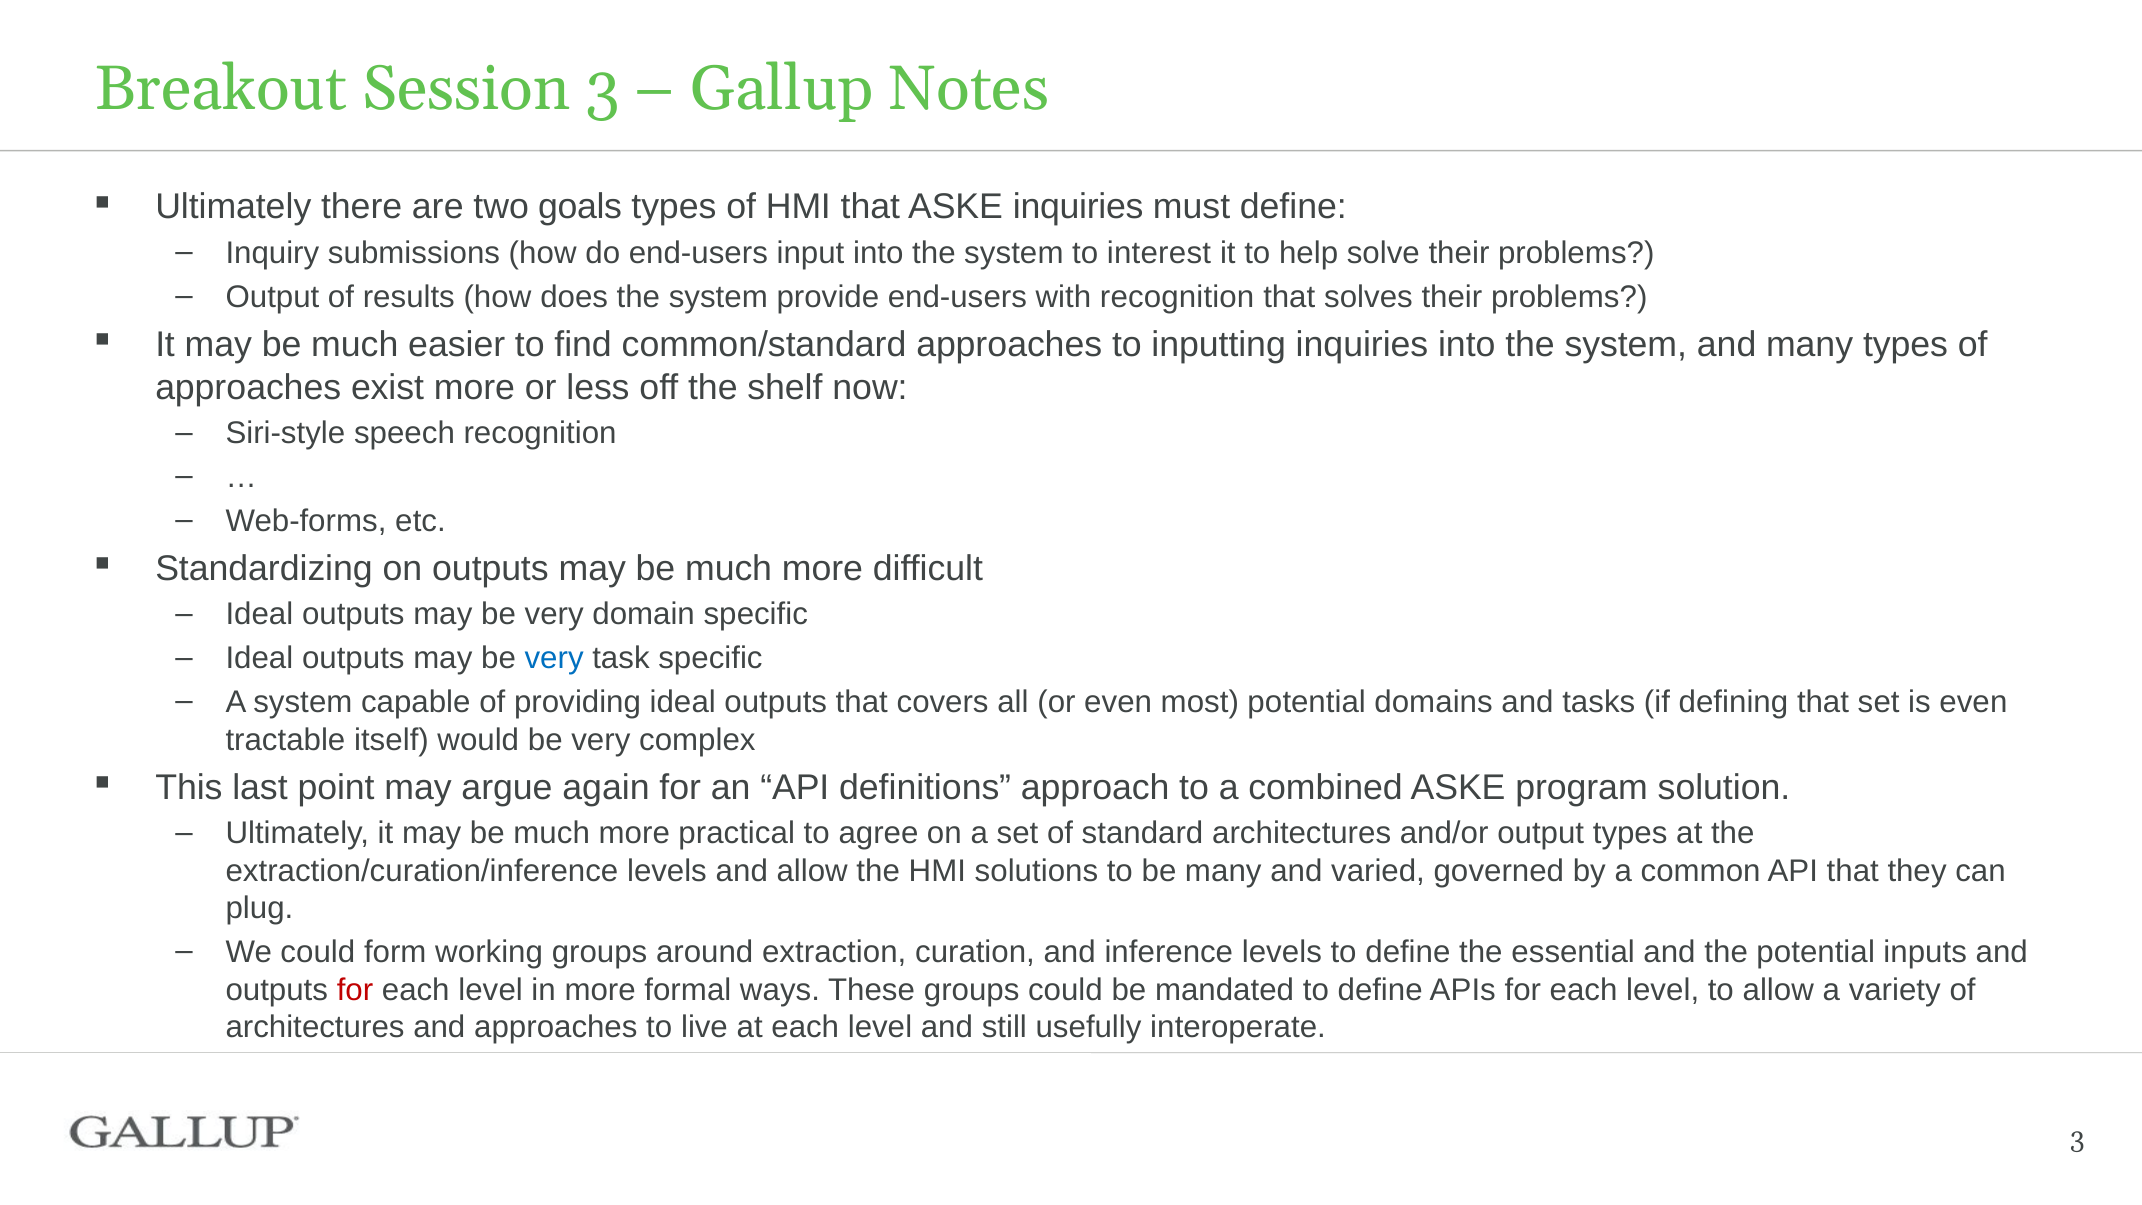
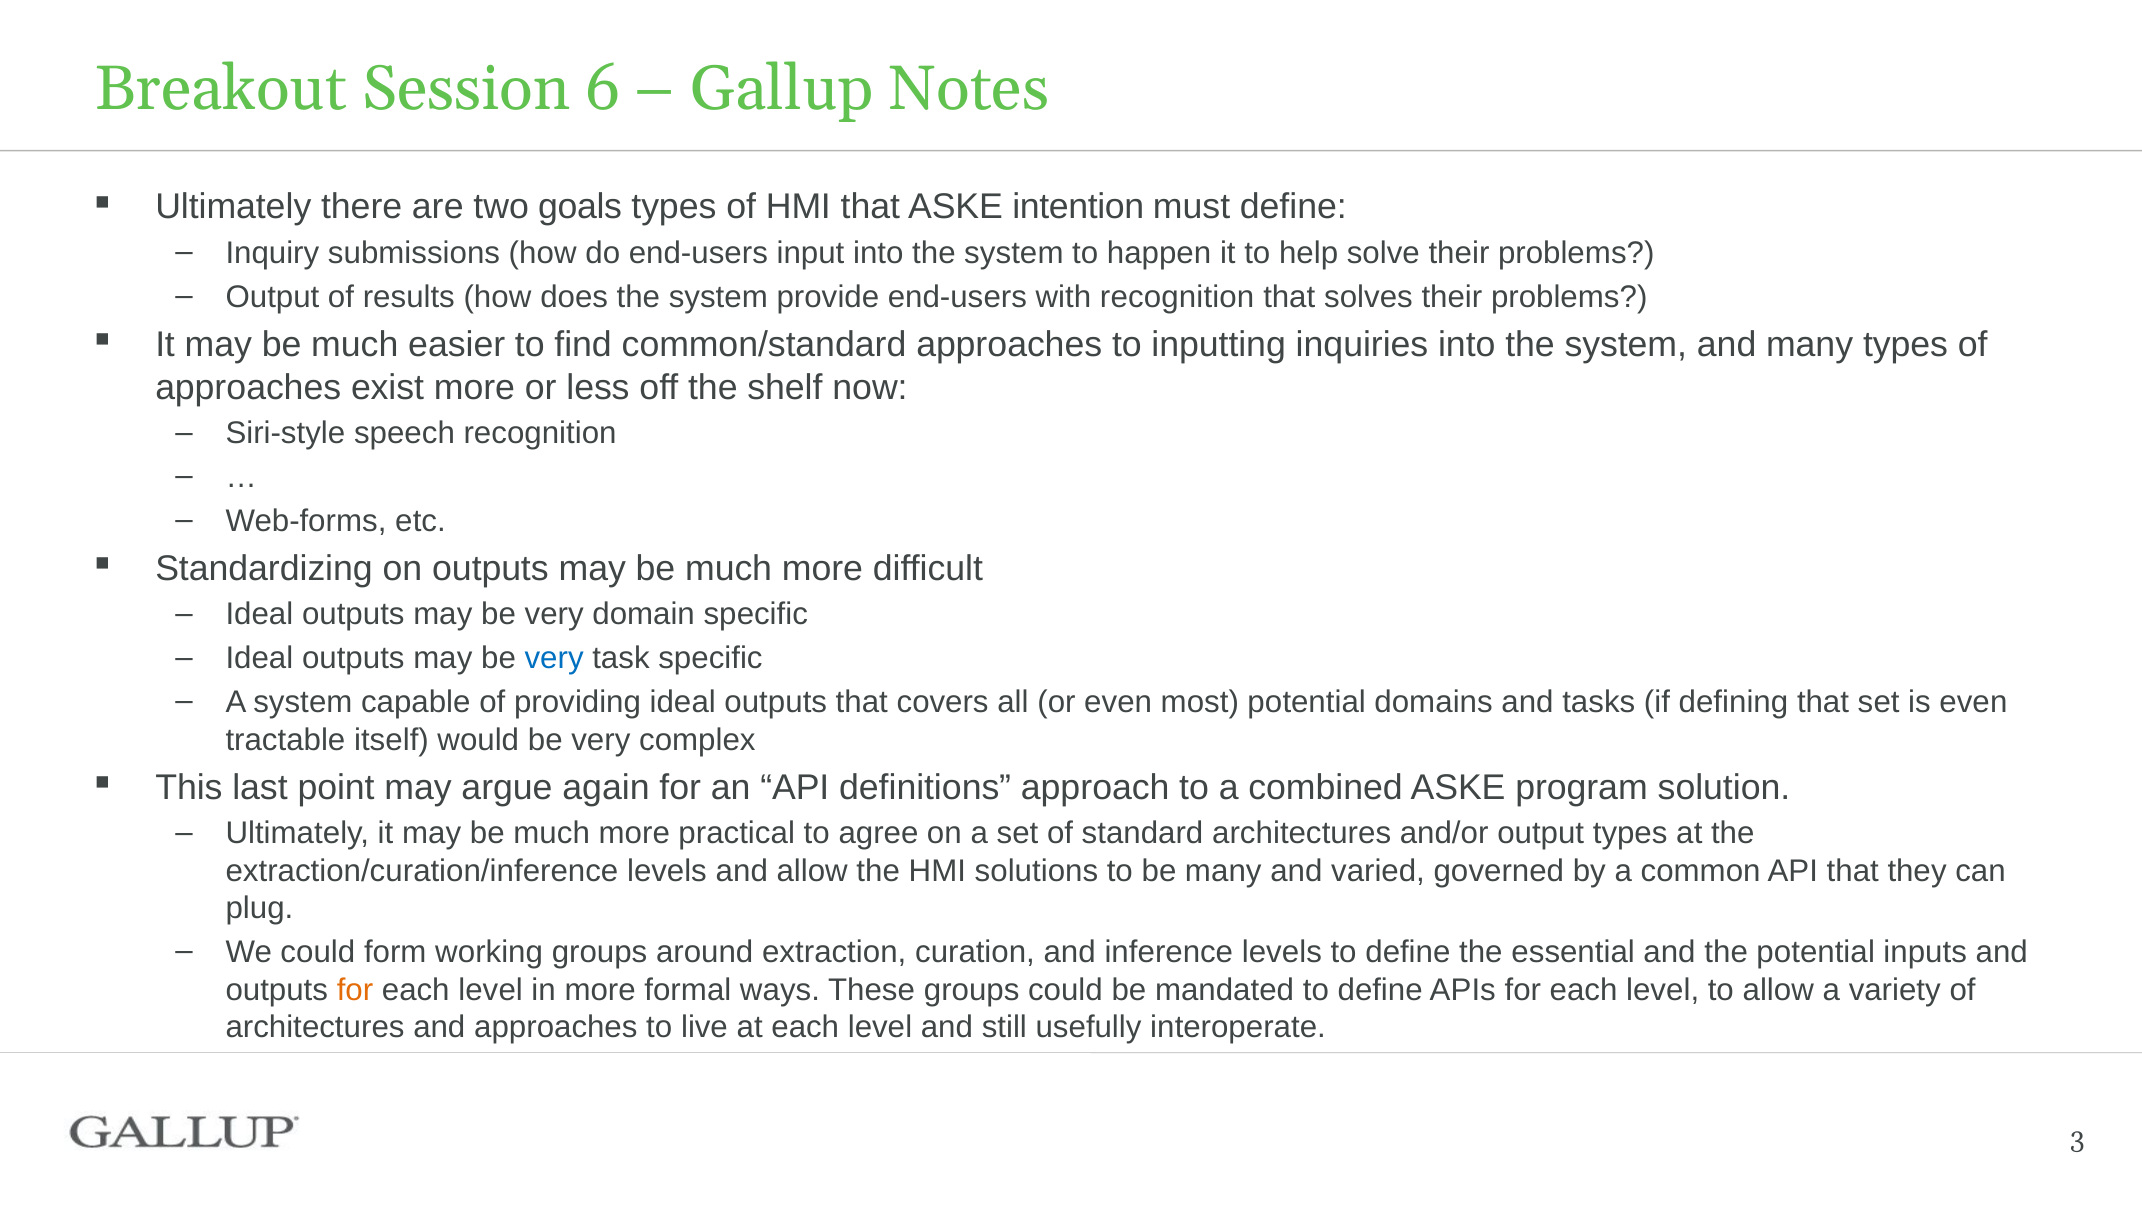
Session 3: 3 -> 6
ASKE inquiries: inquiries -> intention
interest: interest -> happen
for at (355, 990) colour: red -> orange
